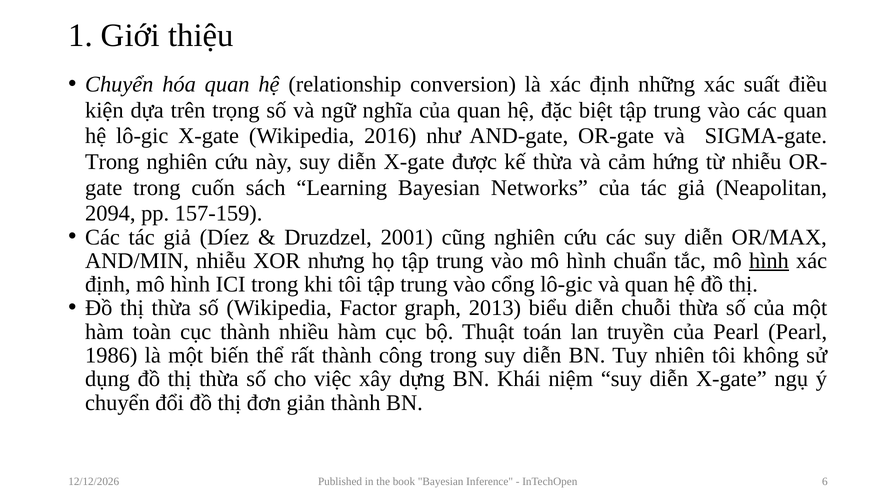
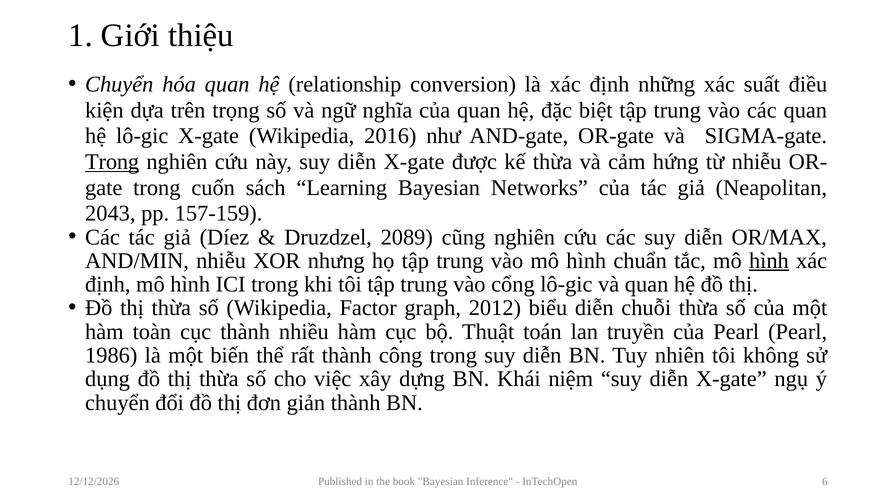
Trong at (112, 162) underline: none -> present
2094: 2094 -> 2043
2001: 2001 -> 2089
2013: 2013 -> 2012
